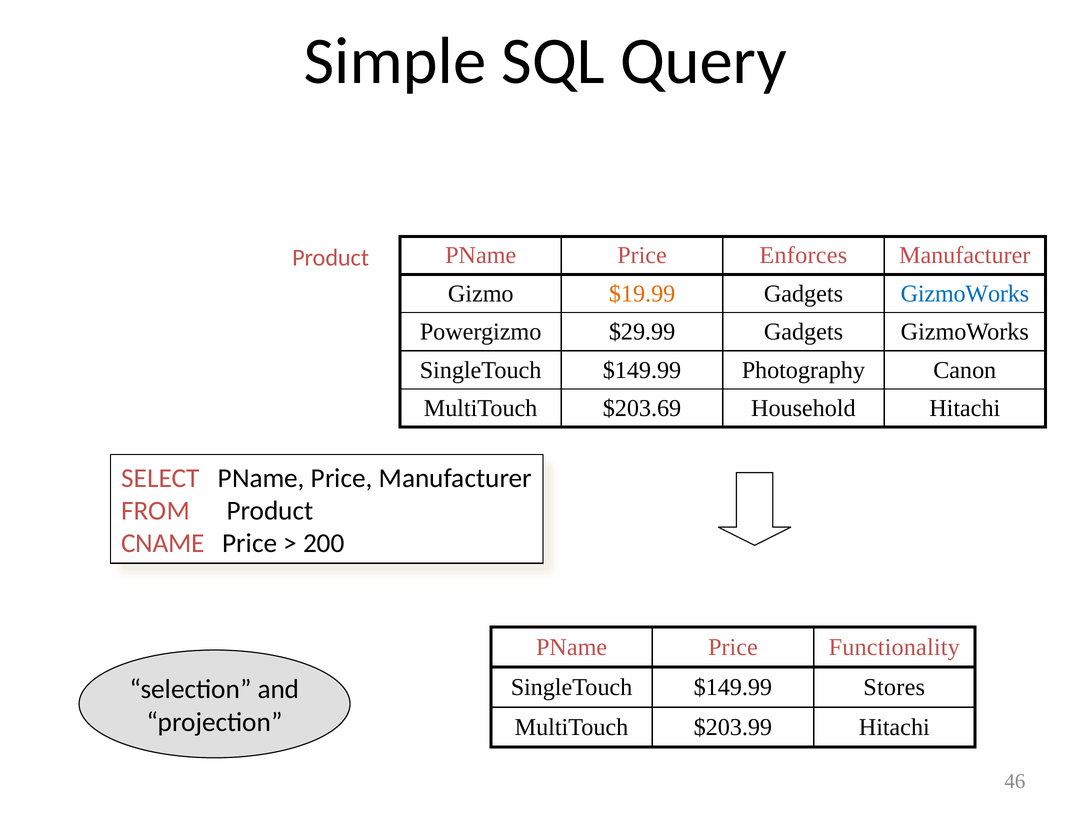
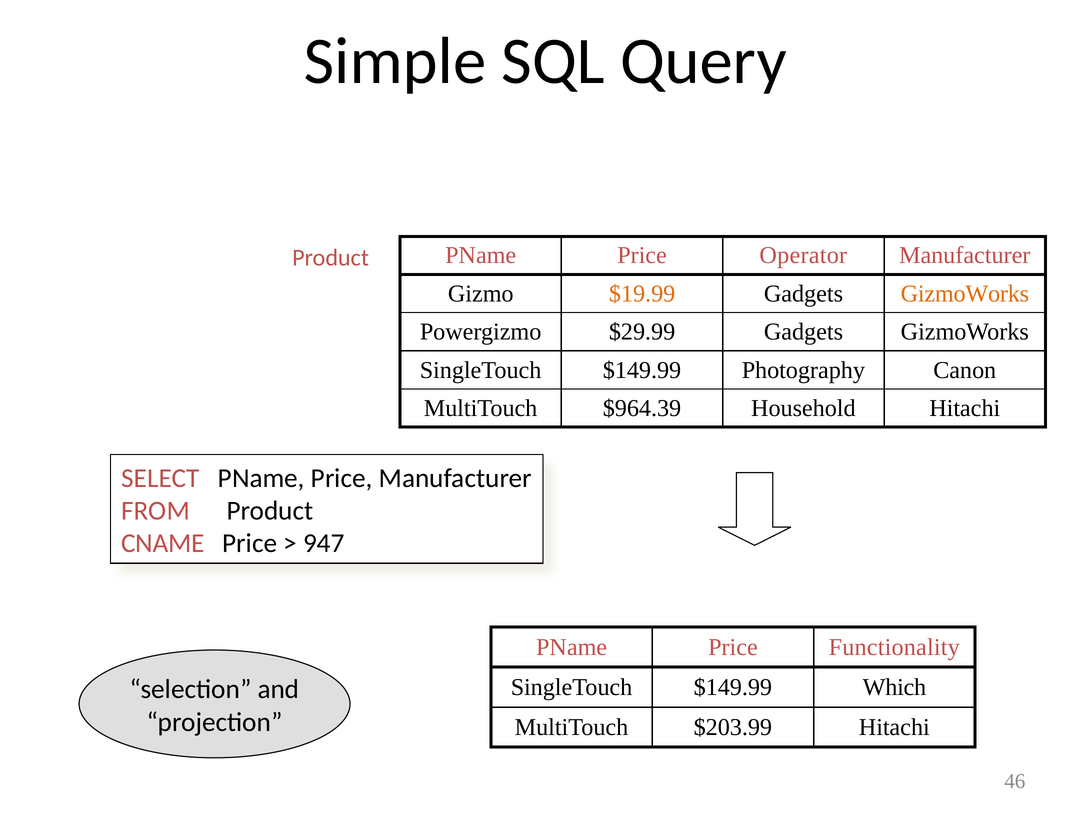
Enforces: Enforces -> Operator
GizmoWorks at (965, 294) colour: blue -> orange
$203.69: $203.69 -> $964.39
200: 200 -> 947
Stores: Stores -> Which
